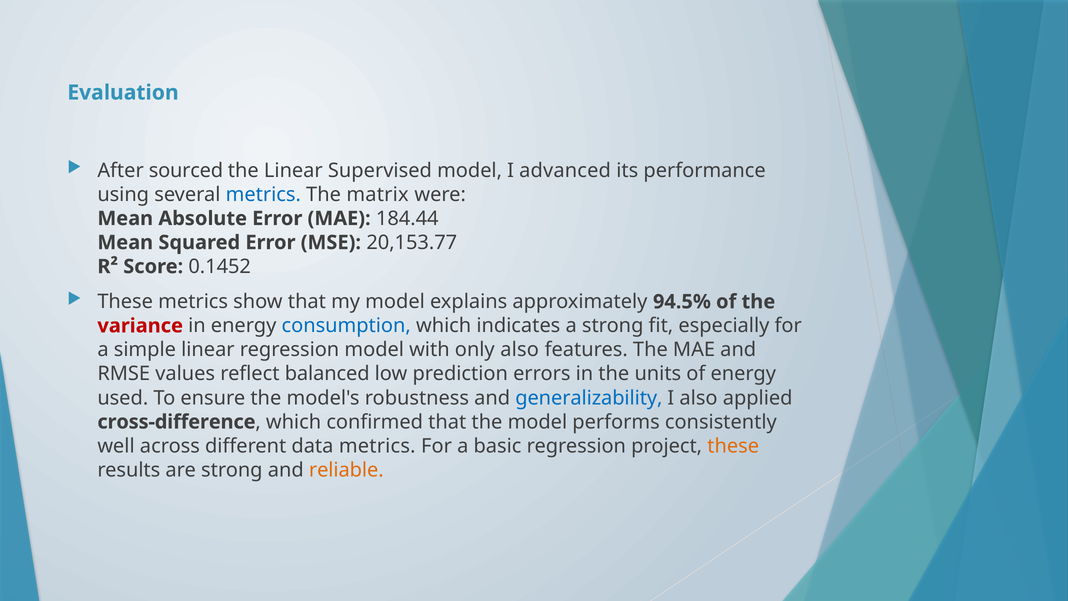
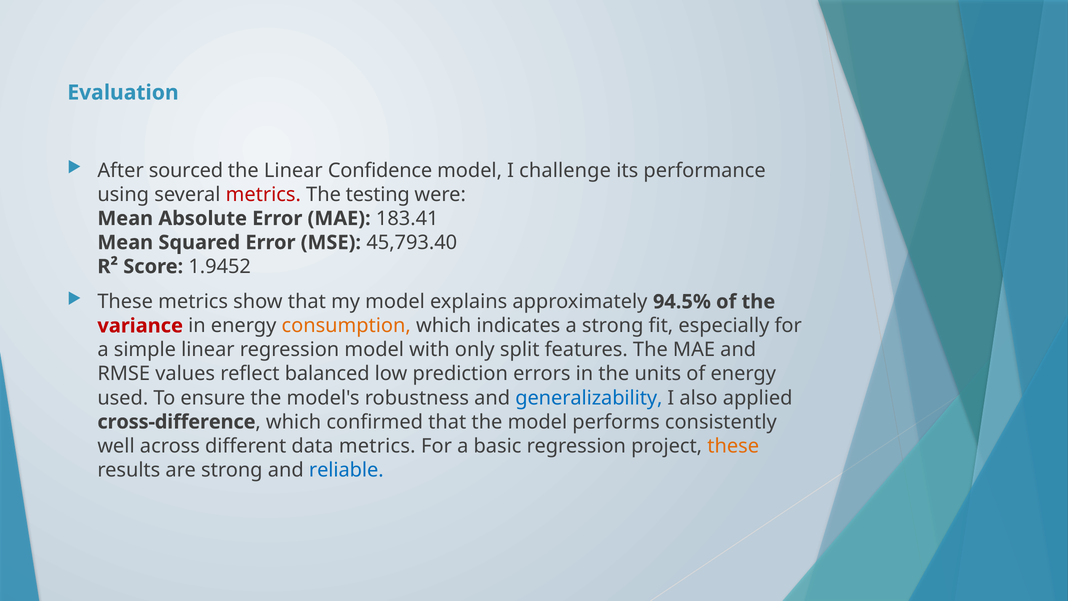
Supervised: Supervised -> Confidence
advanced: advanced -> challenge
metrics at (263, 194) colour: blue -> red
matrix: matrix -> testing
184.44: 184.44 -> 183.41
20,153.77: 20,153.77 -> 45,793.40
0.1452: 0.1452 -> 1.9452
consumption colour: blue -> orange
only also: also -> split
reliable colour: orange -> blue
